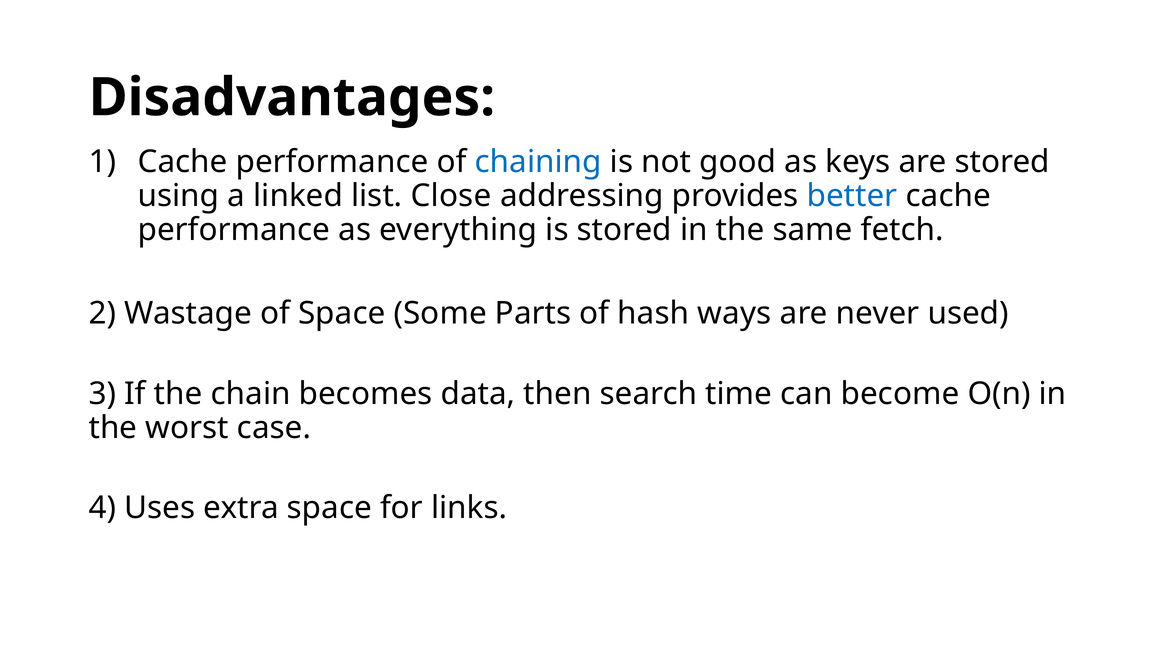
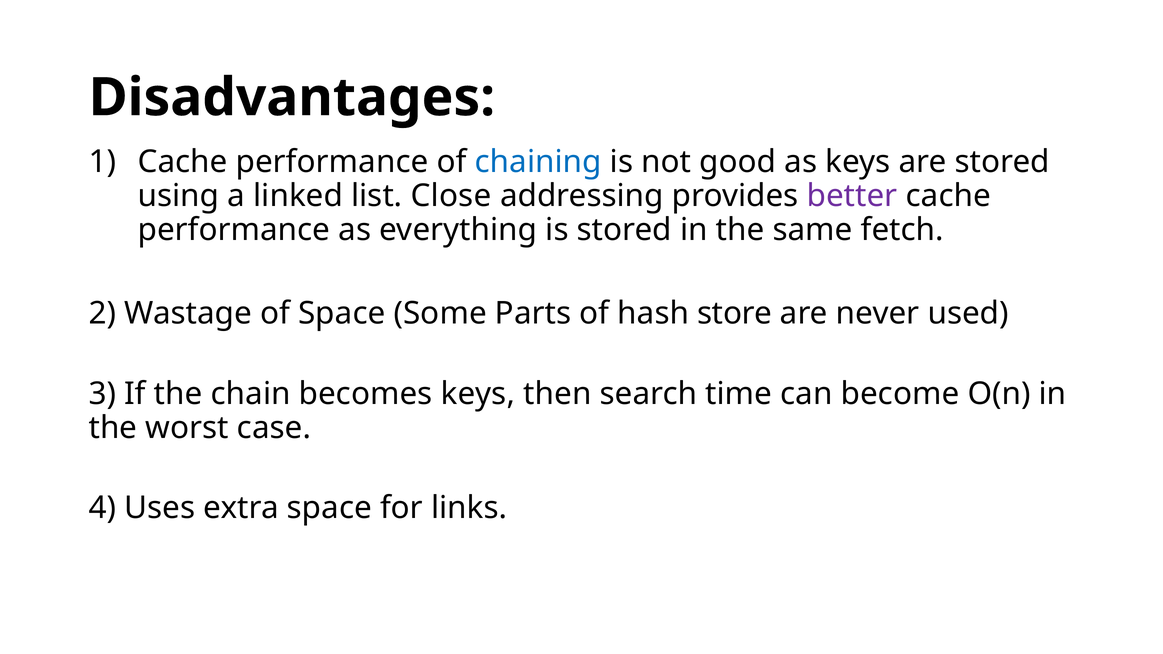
better colour: blue -> purple
ways: ways -> store
becomes data: data -> keys
